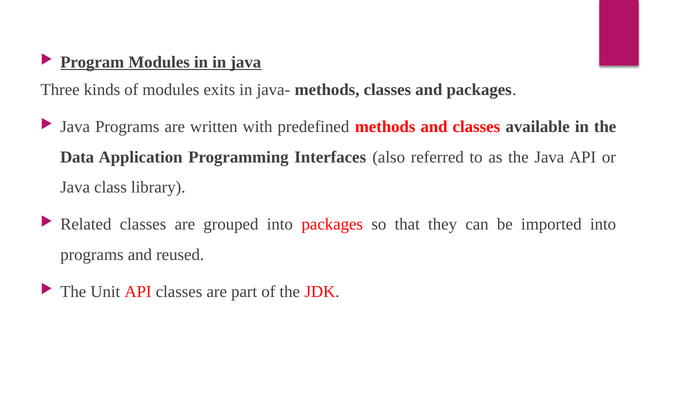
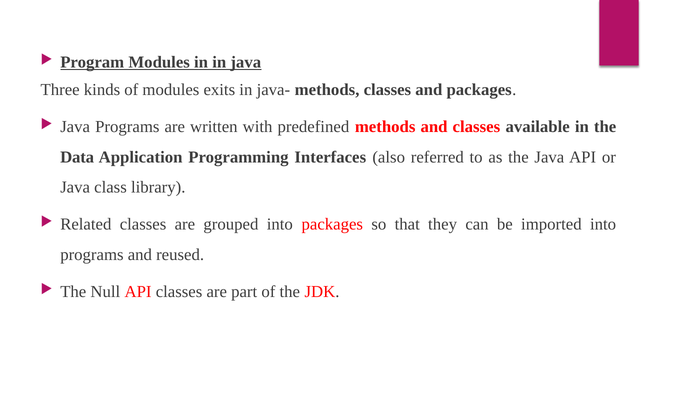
Unit: Unit -> Null
